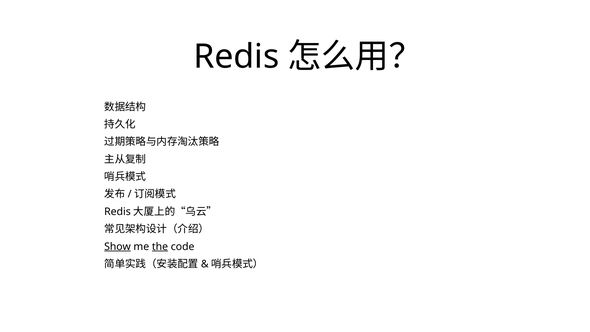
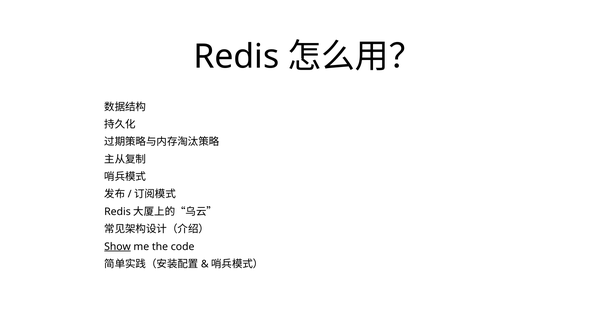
the underline: present -> none
